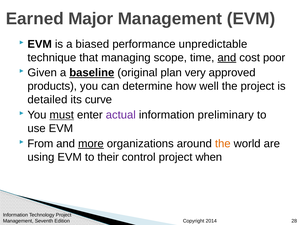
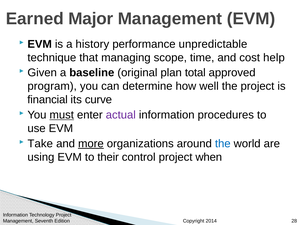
biased: biased -> history
and at (227, 58) underline: present -> none
poor: poor -> help
baseline underline: present -> none
very: very -> total
products: products -> program
detailed: detailed -> financial
preliminary: preliminary -> procedures
From: From -> Take
the at (223, 144) colour: orange -> blue
